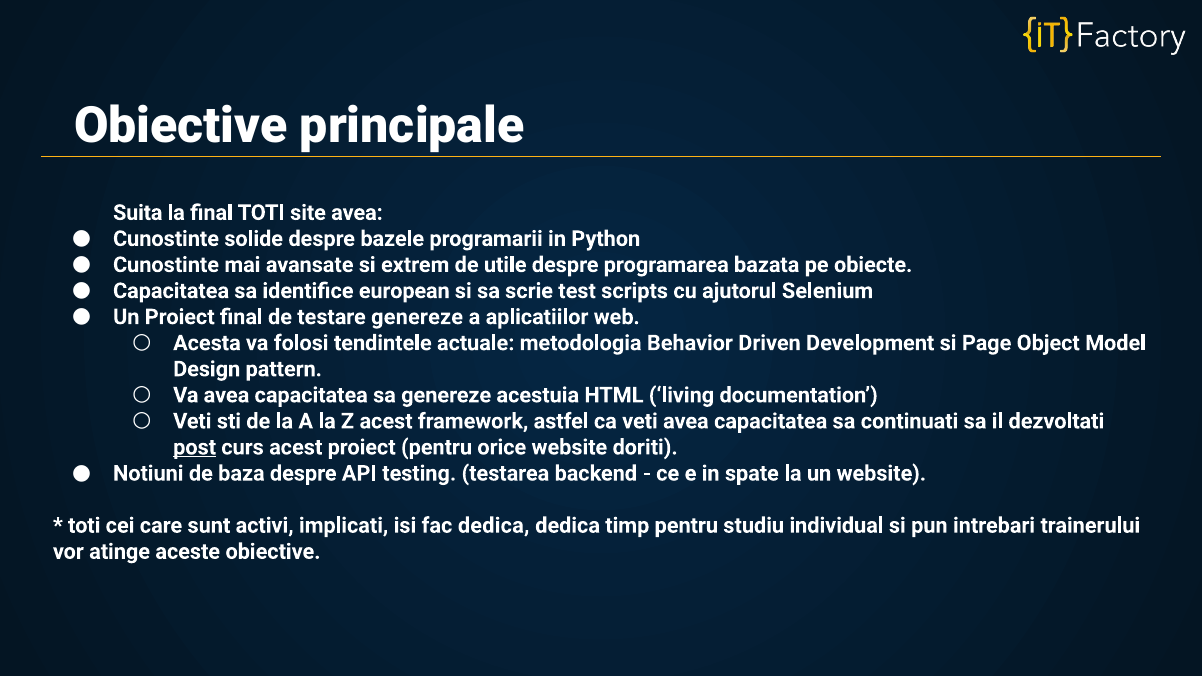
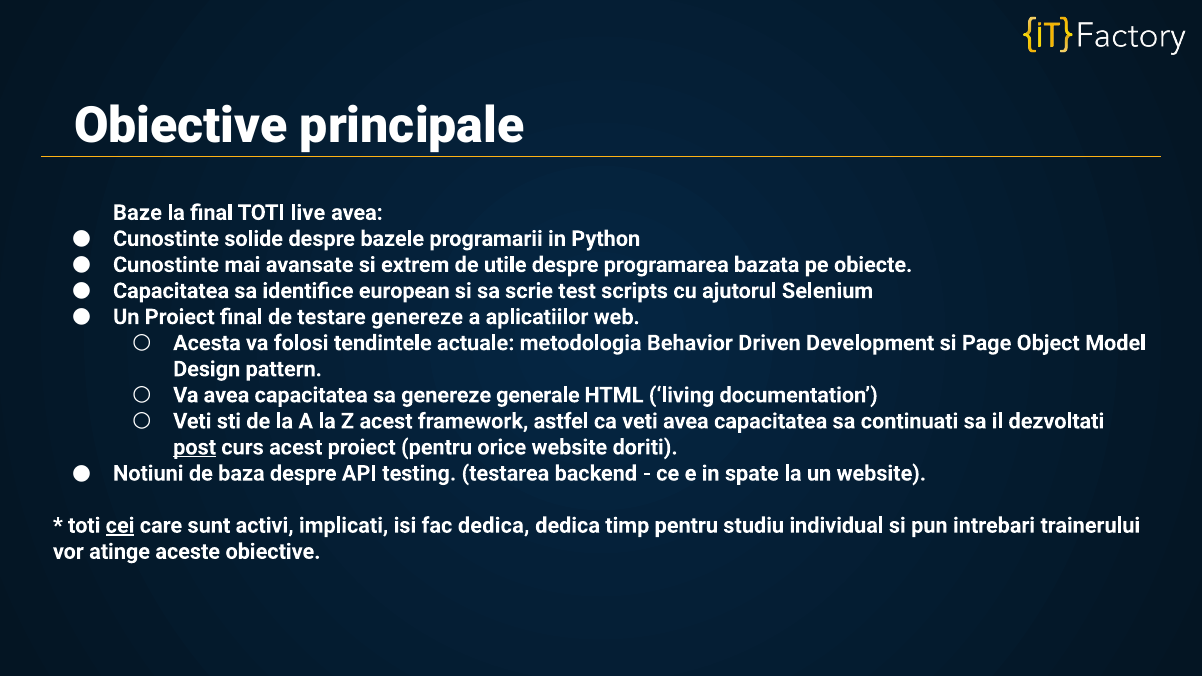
Suita: Suita -> Baze
site: site -> live
acestuia: acestuia -> generale
cei underline: none -> present
